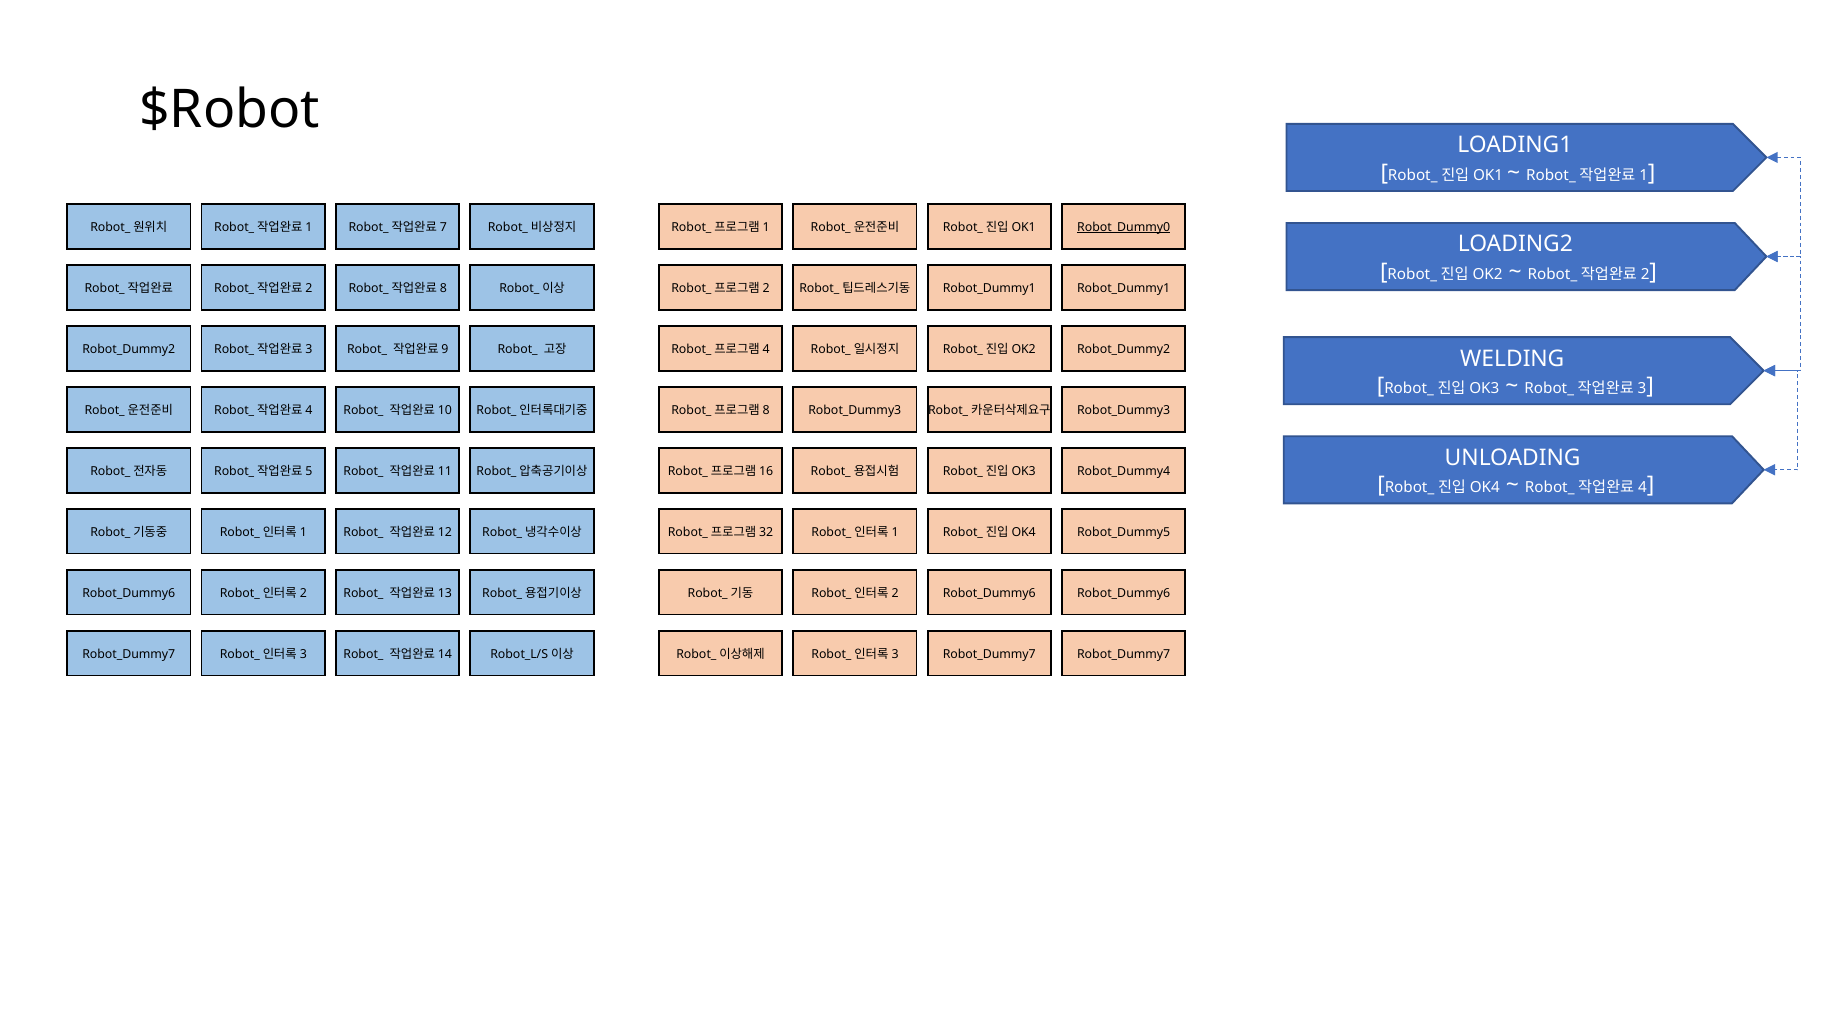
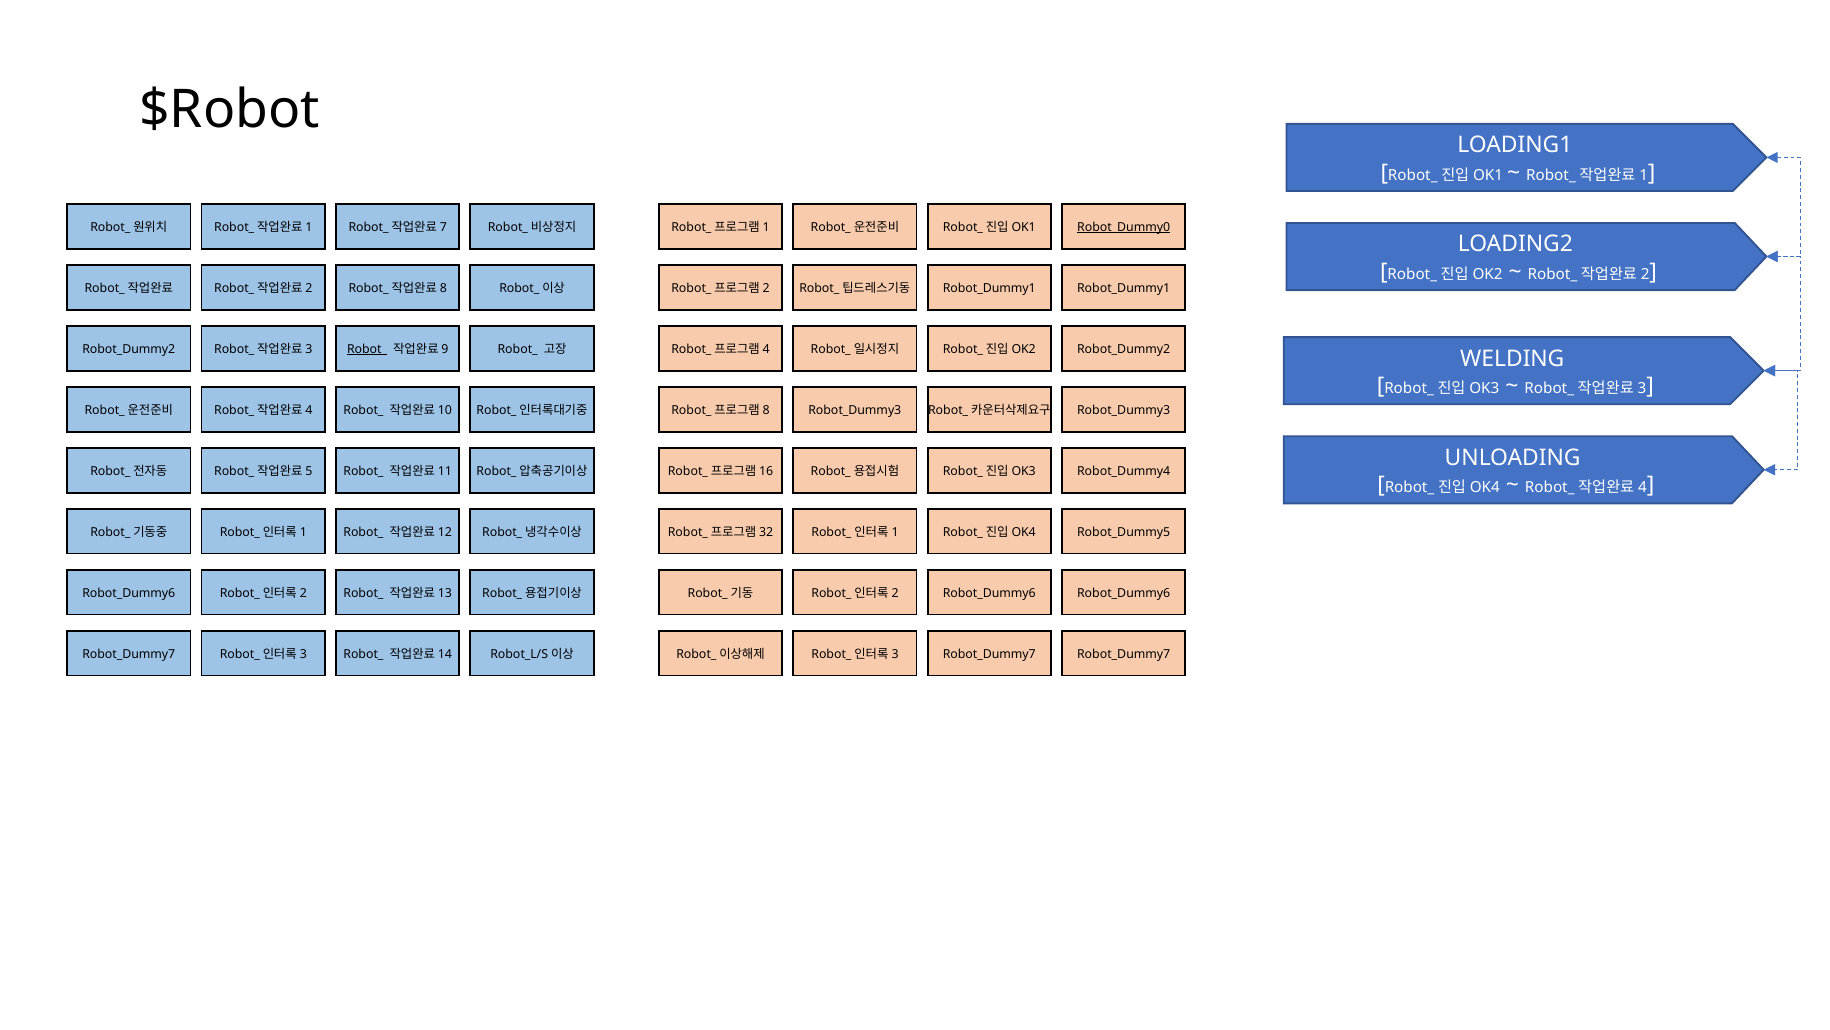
Robot_ at (367, 349) underline: none -> present
